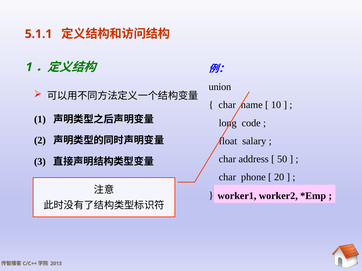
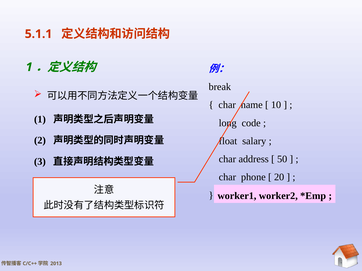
union: union -> break
